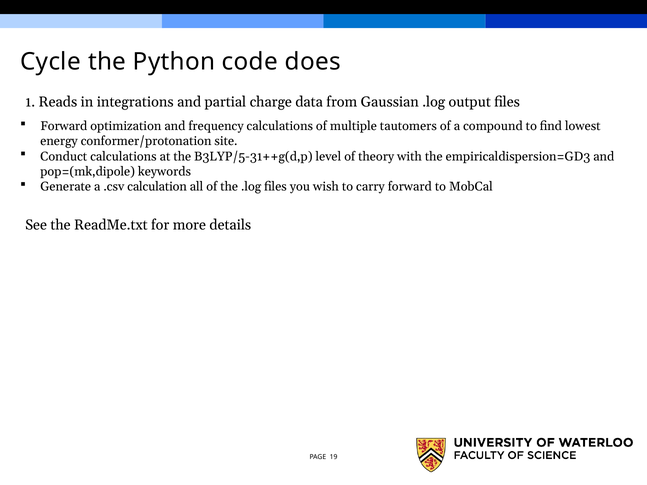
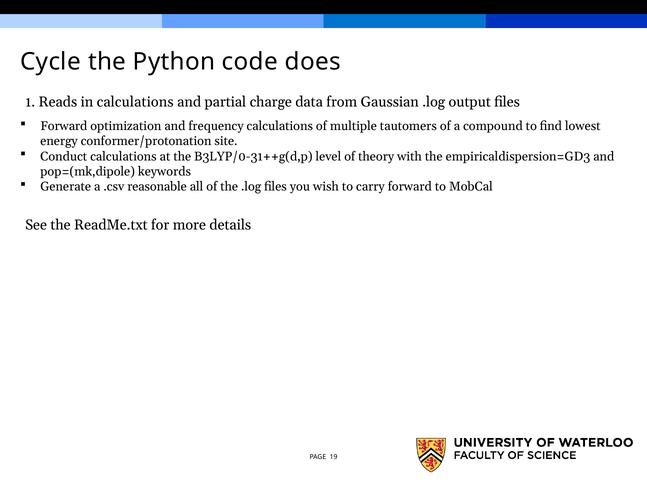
in integrations: integrations -> calculations
B3LYP/5-31++g(d,p: B3LYP/5-31++g(d,p -> B3LYP/0-31++g(d,p
calculation: calculation -> reasonable
